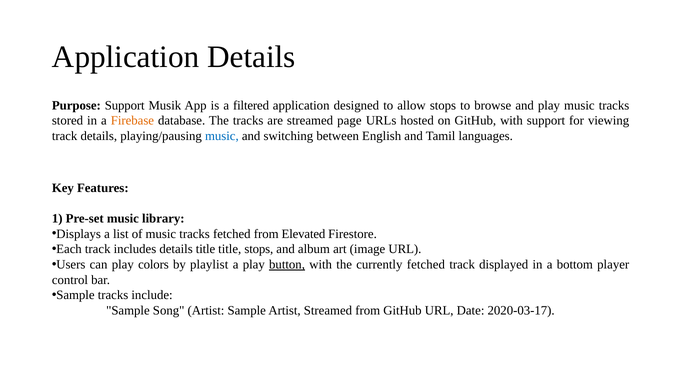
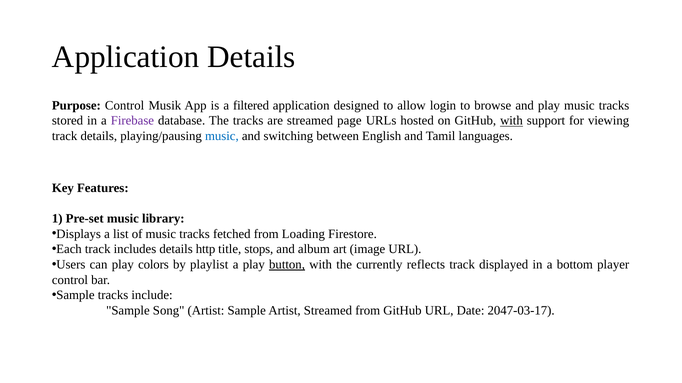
Purpose Support: Support -> Control
allow stops: stops -> login
Firebase colour: orange -> purple
with at (511, 121) underline: none -> present
Elevated: Elevated -> Loading
details title: title -> http
currently fetched: fetched -> reflects
2020-03-17: 2020-03-17 -> 2047-03-17
